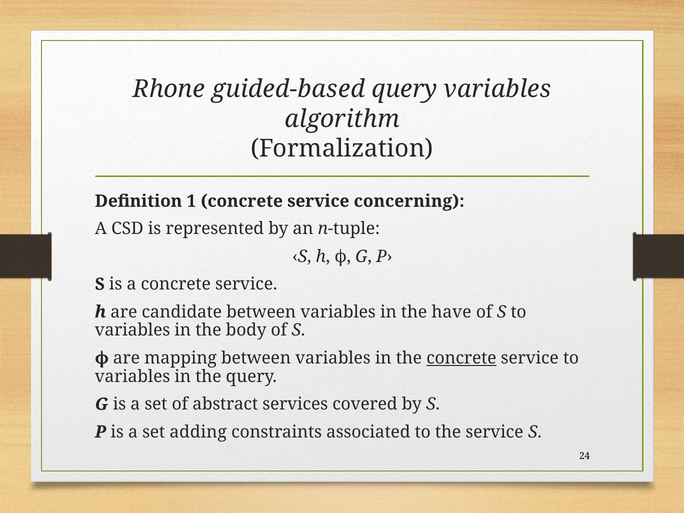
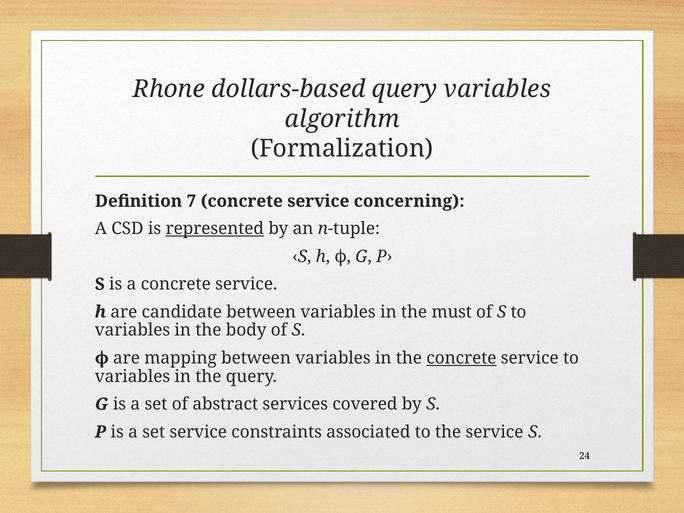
guided-based: guided-based -> dollars-based
1: 1 -> 7
represented underline: none -> present
have: have -> must
set adding: adding -> service
